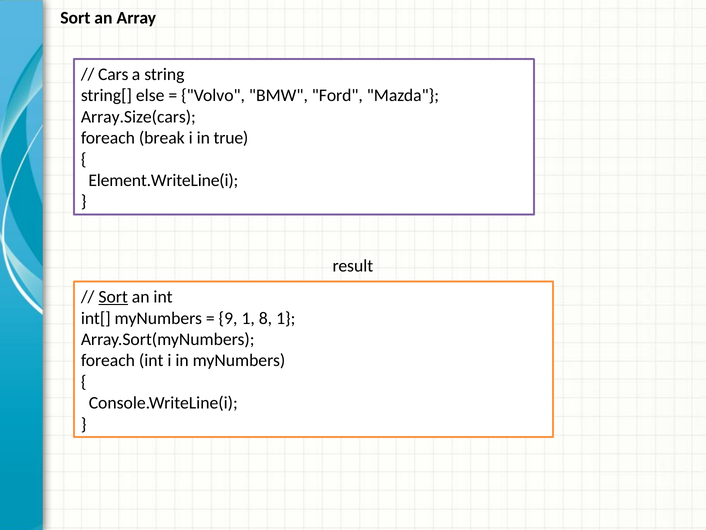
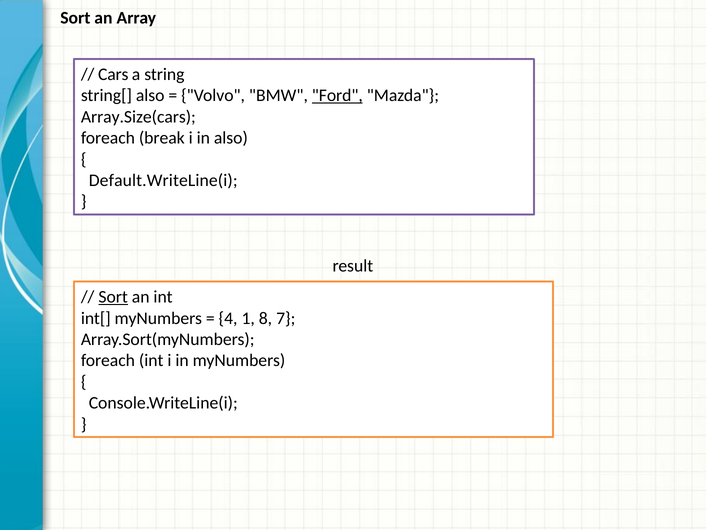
string[ else: else -> also
Ford underline: none -> present
in true: true -> also
Element.WriteLine(i: Element.WriteLine(i -> Default.WriteLine(i
9: 9 -> 4
8 1: 1 -> 7
